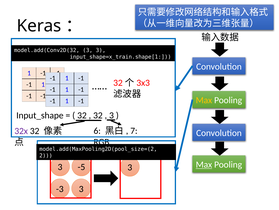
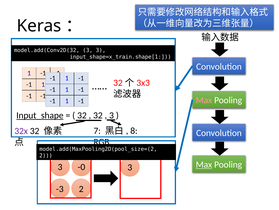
Max at (204, 100) colour: yellow -> pink
Input_shape underline: none -> present
6: 6 -> 7
7: 7 -> 8
-5: -5 -> -0
-3 3: 3 -> 2
